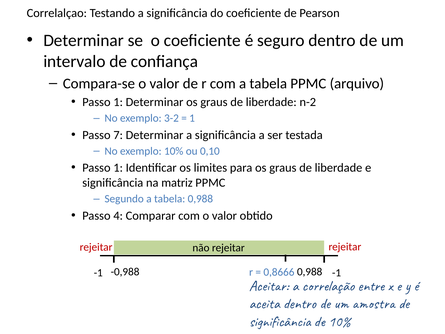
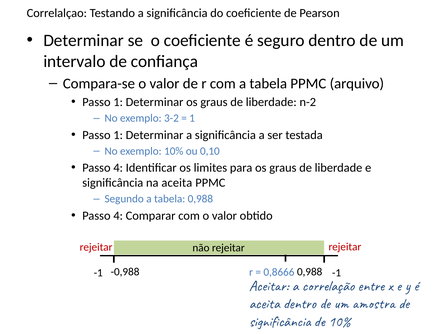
7 at (118, 135): 7 -> 1
1 at (118, 168): 1 -> 4
na matriz: matriz -> aceita
